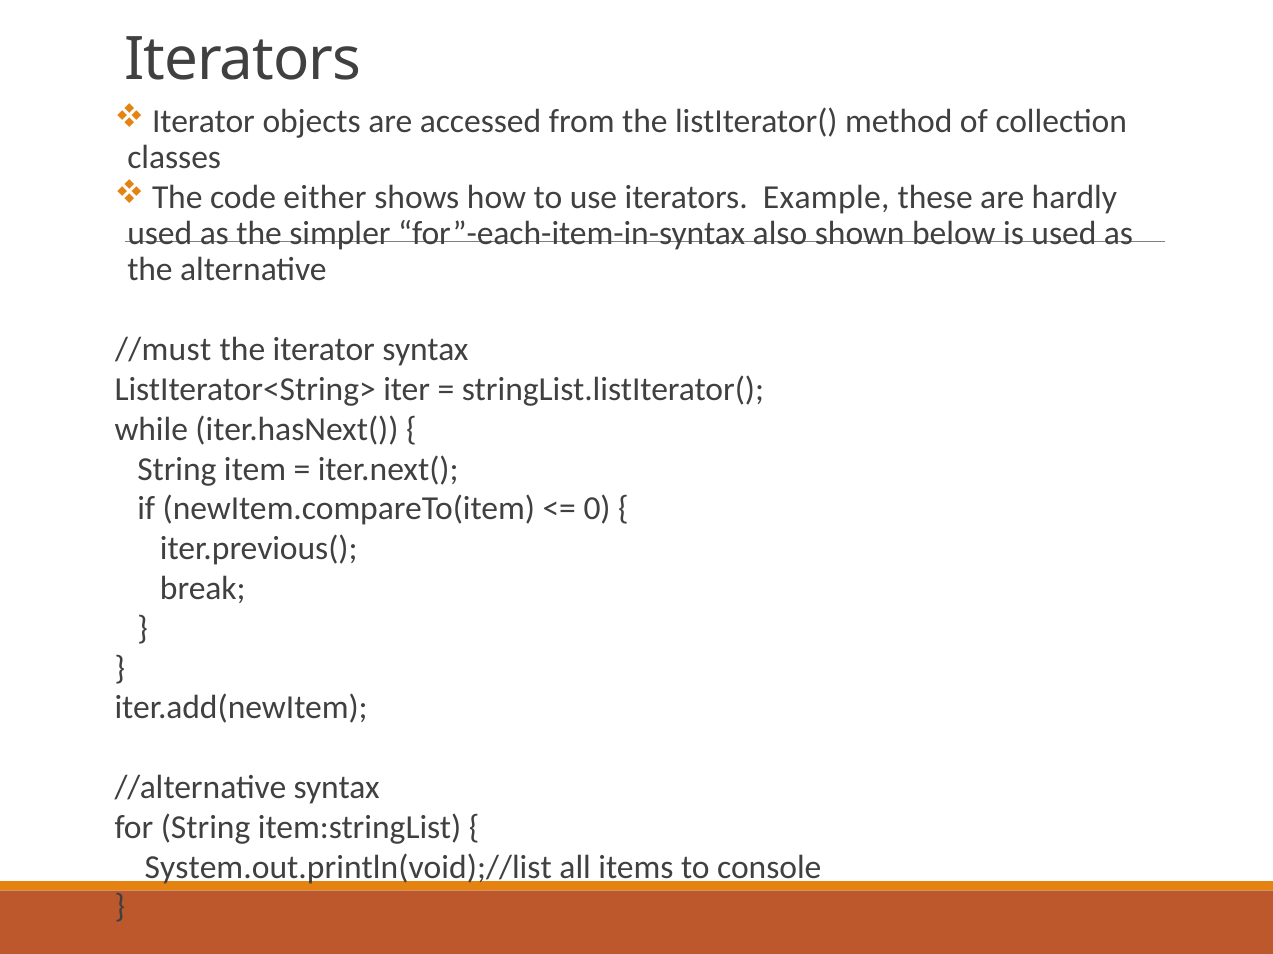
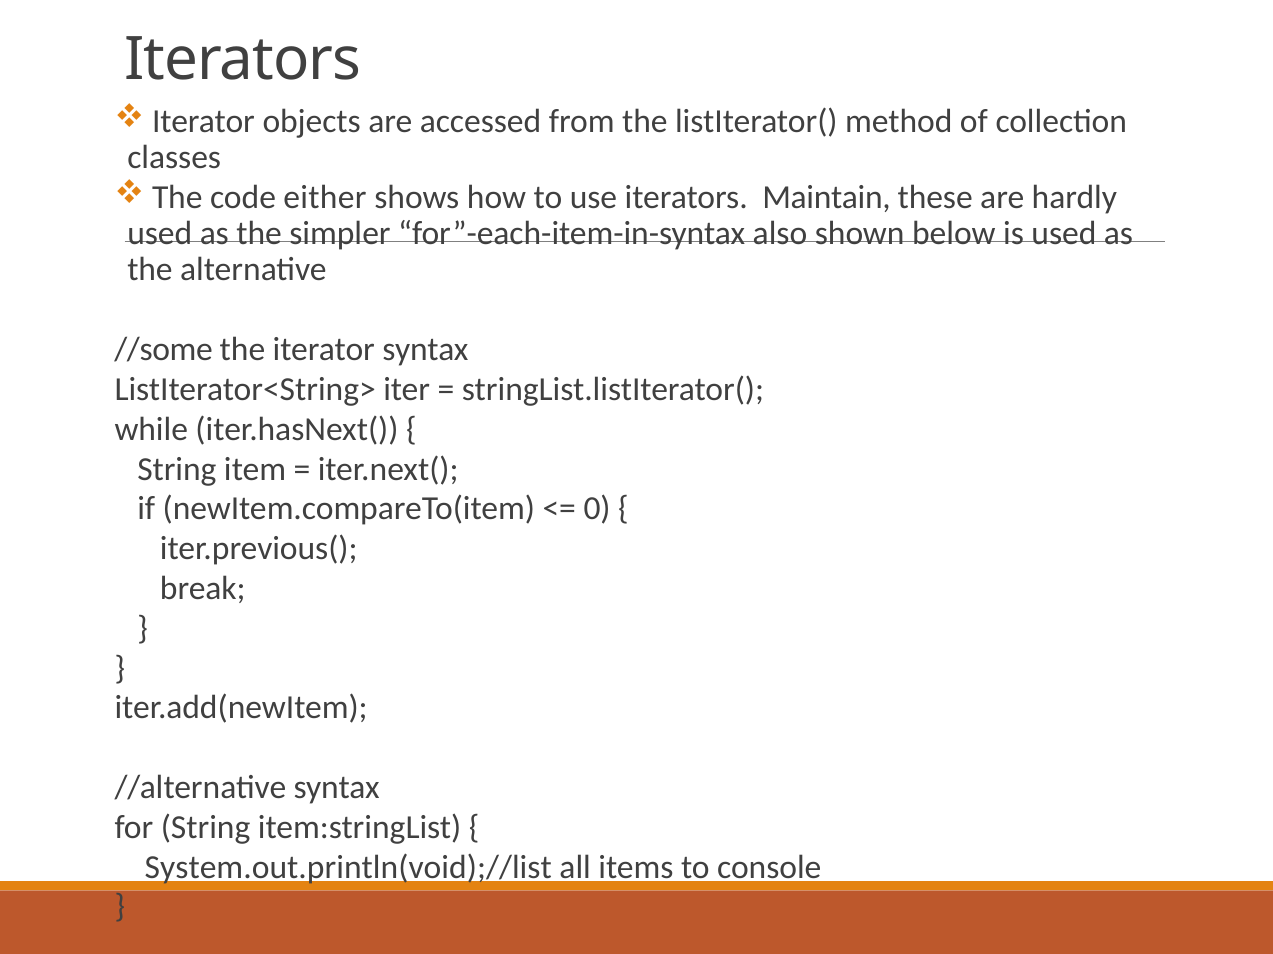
Example: Example -> Maintain
//must: //must -> //some
